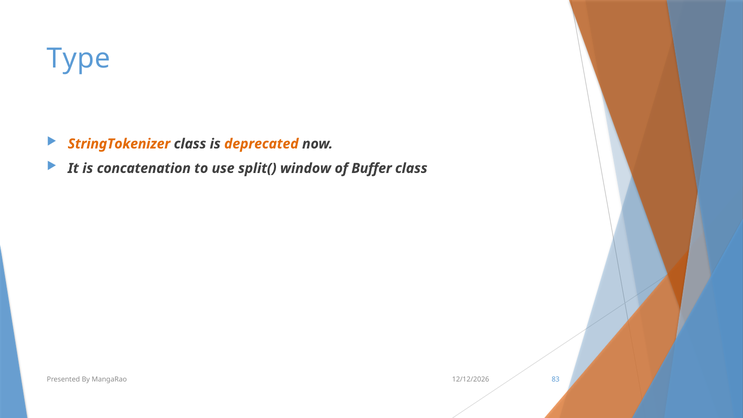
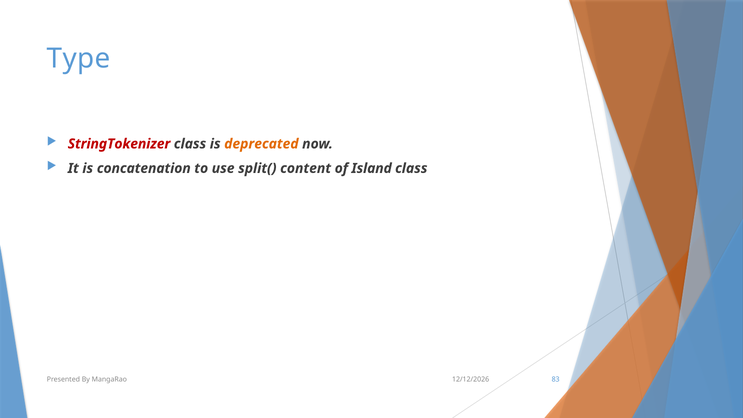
StringTokenizer colour: orange -> red
window: window -> content
Buffer: Buffer -> Island
